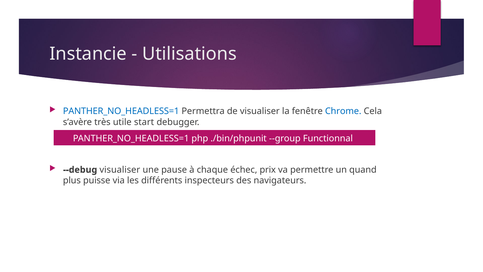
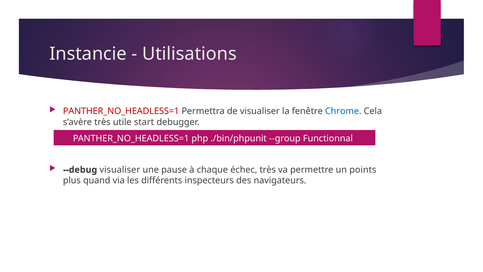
PANTHER_NO_HEADLESS=1 at (121, 111) colour: blue -> red
échec prix: prix -> très
quand: quand -> points
puisse: puisse -> quand
